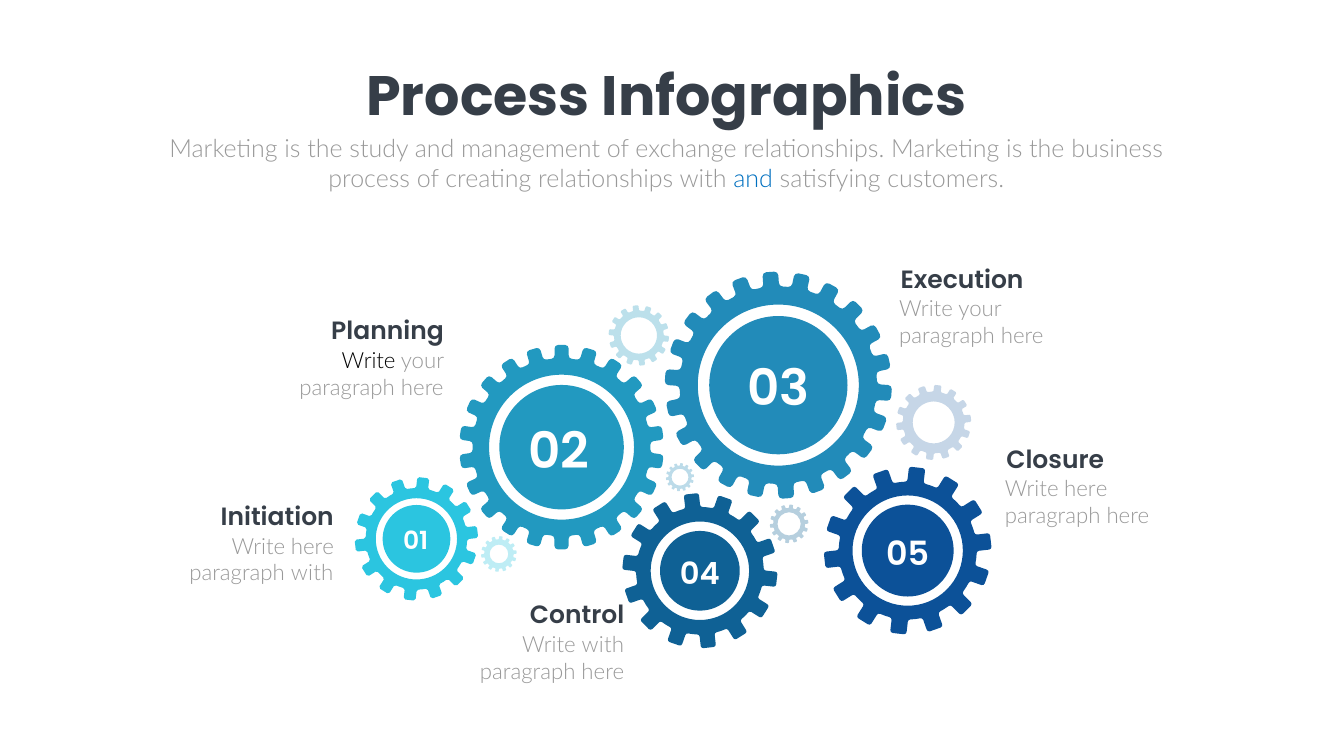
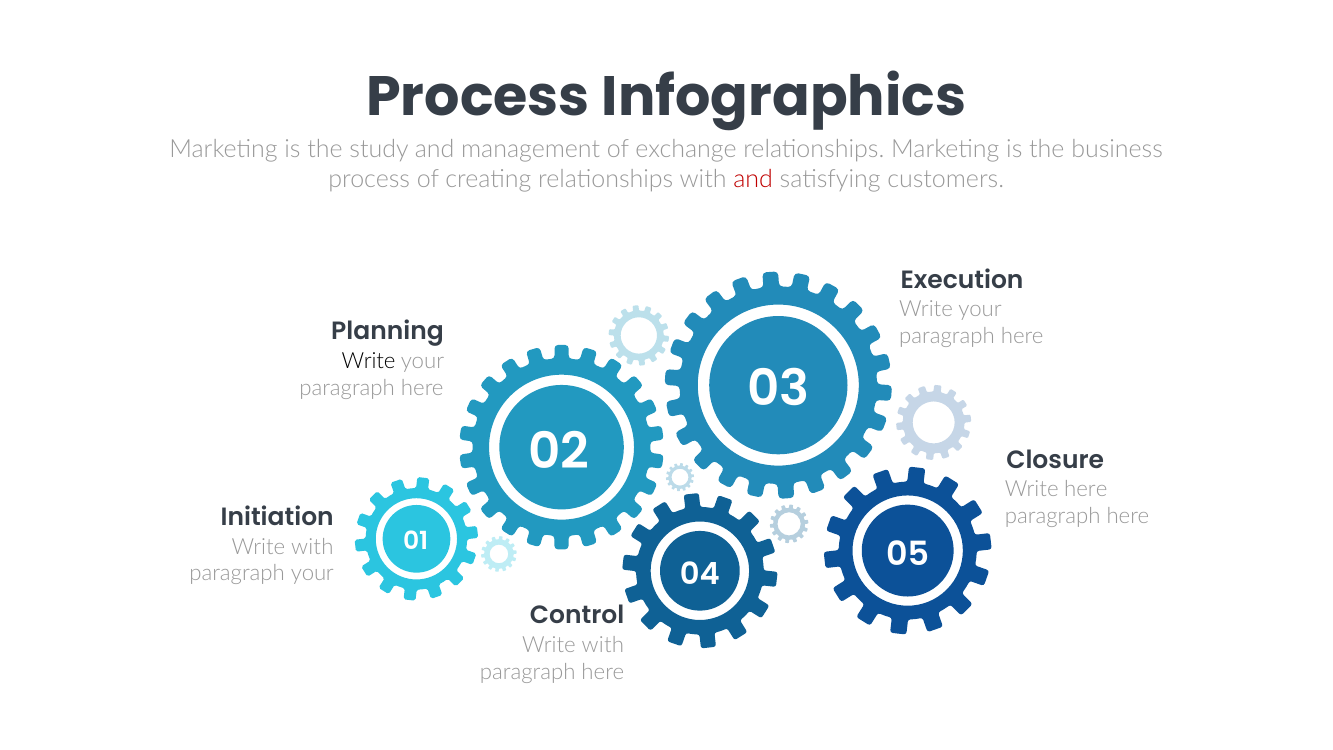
and at (753, 180) colour: blue -> red
here at (312, 547): here -> with
paragraph with: with -> your
